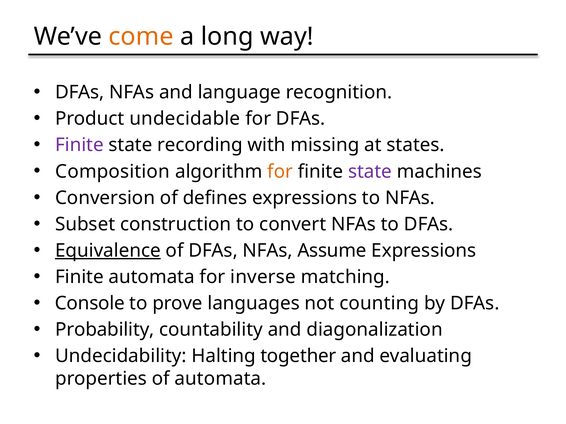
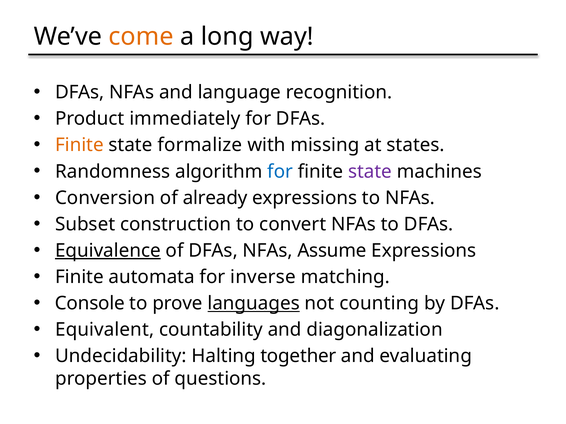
undecidable: undecidable -> immediately
Finite at (79, 145) colour: purple -> orange
recording: recording -> formalize
Composition: Composition -> Randomness
for at (280, 172) colour: orange -> blue
defines: defines -> already
languages underline: none -> present
Probability: Probability -> Equivalent
of automata: automata -> questions
